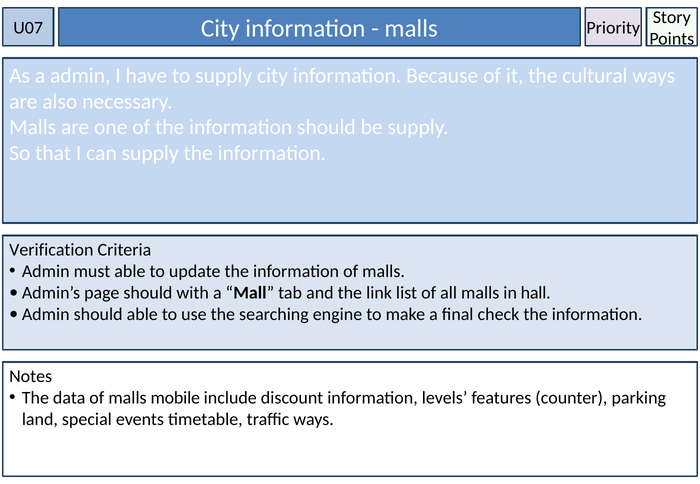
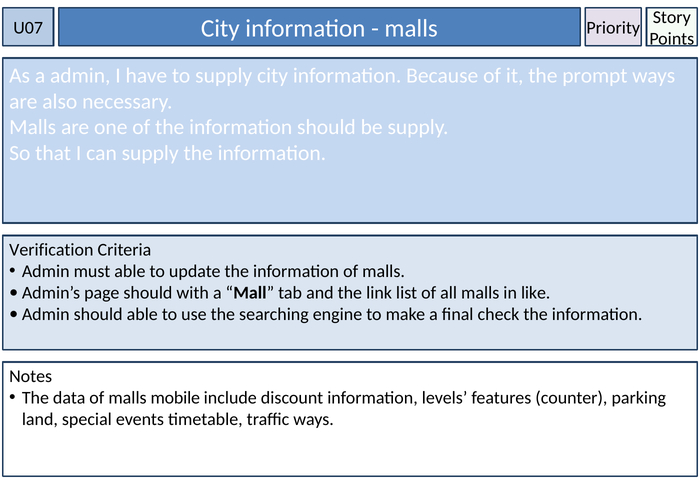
cultural: cultural -> prompt
hall: hall -> like
